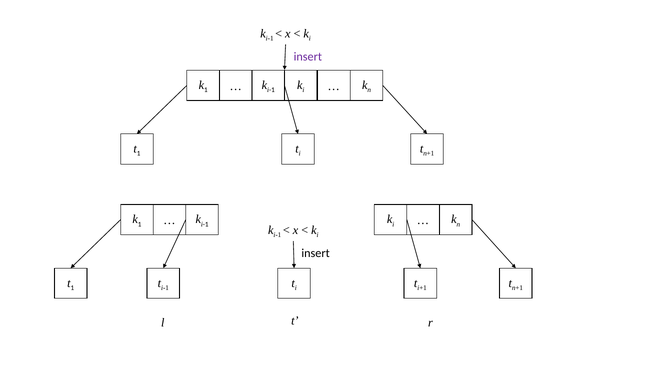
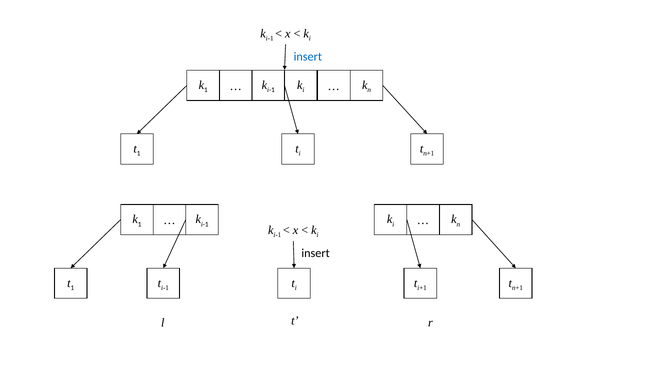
insert at (308, 57) colour: purple -> blue
